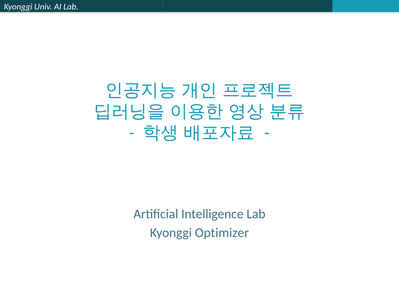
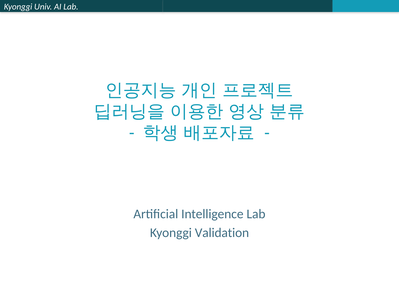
Optimizer: Optimizer -> Validation
